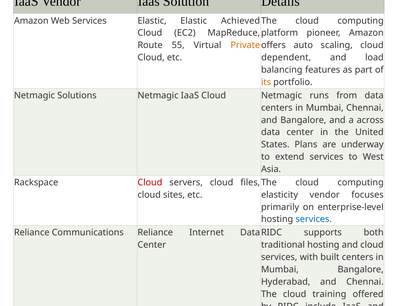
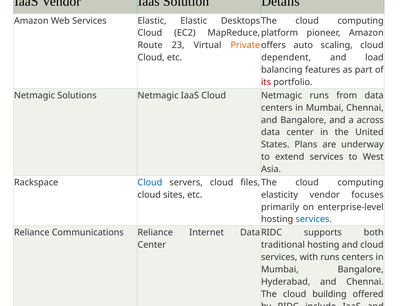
Achieved: Achieved -> Desktops
55: 55 -> 23
its colour: orange -> red
Cloud at (150, 182) colour: red -> blue
with built: built -> runs
training: training -> building
